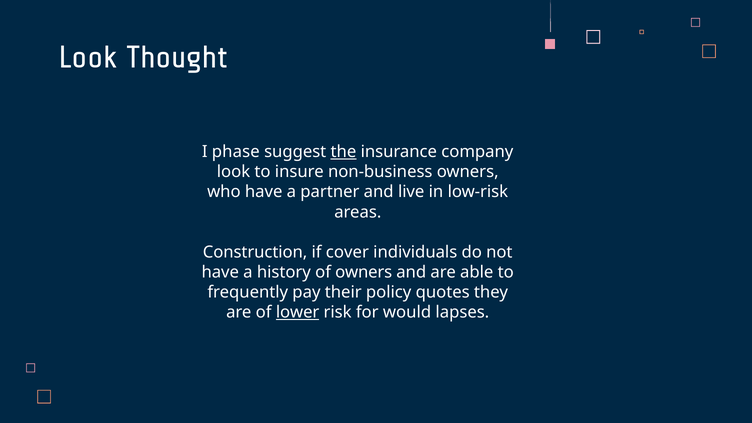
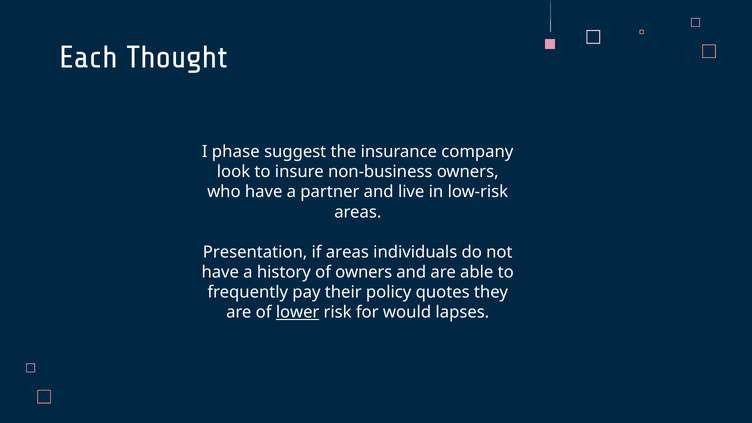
Look at (88, 57): Look -> Each
the underline: present -> none
Construction: Construction -> Presentation
if cover: cover -> areas
